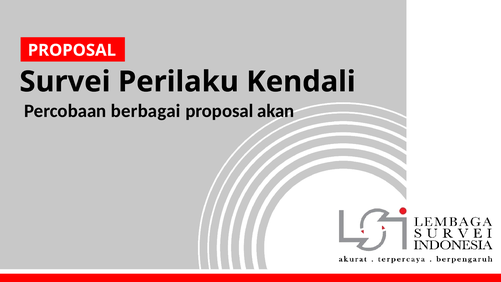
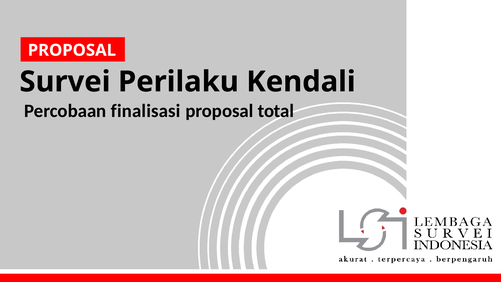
berbagai: berbagai -> finalisasi
akan: akan -> total
